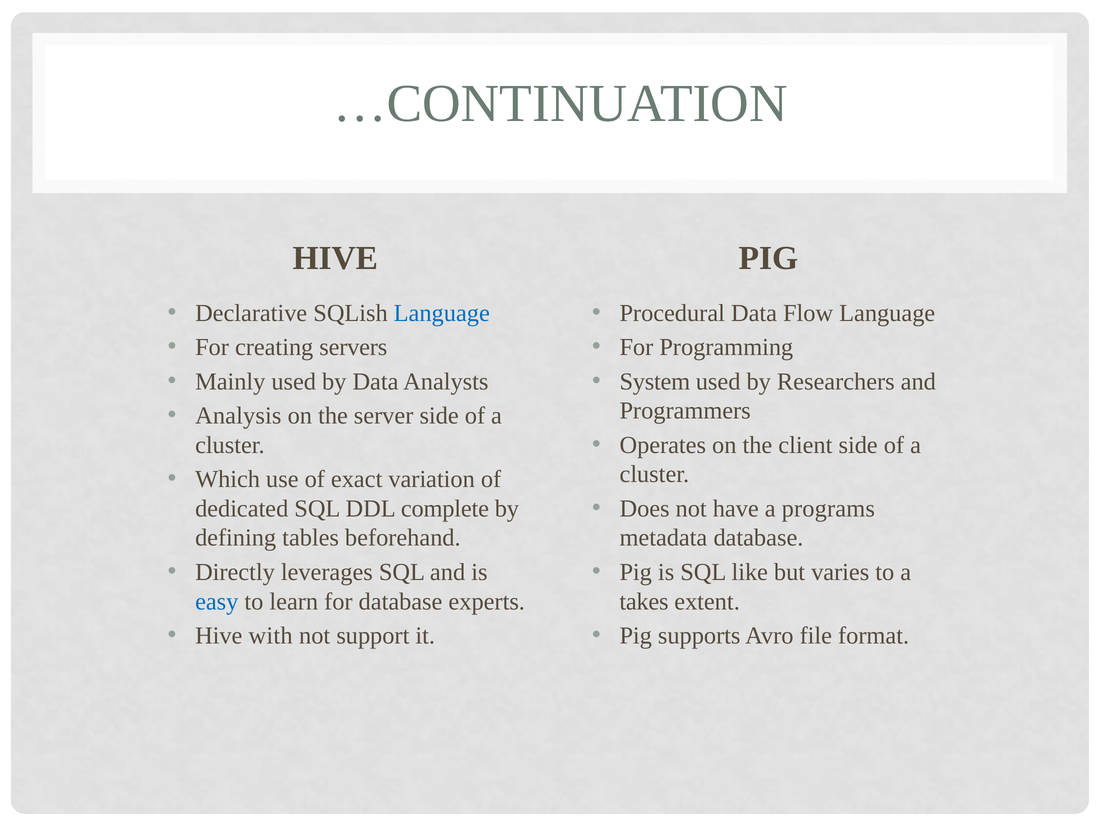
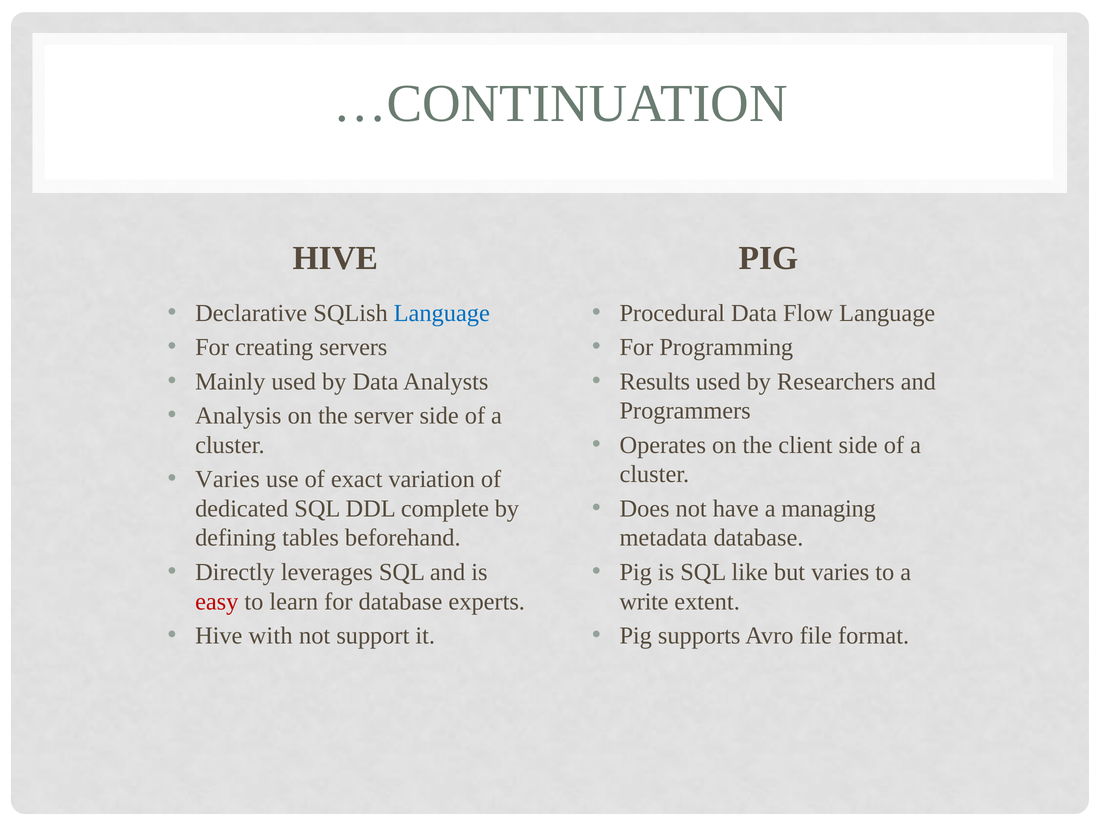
System: System -> Results
Which at (228, 479): Which -> Varies
programs: programs -> managing
easy colour: blue -> red
takes: takes -> write
